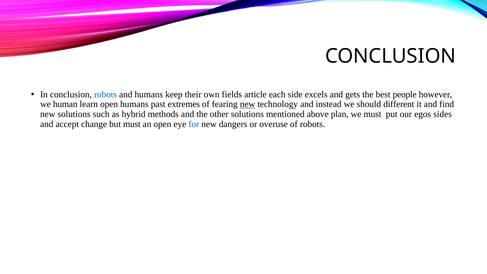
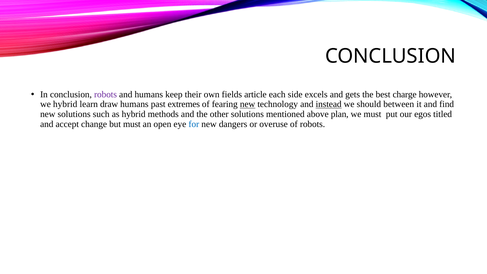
robots at (105, 94) colour: blue -> purple
people: people -> charge
we human: human -> hybrid
learn open: open -> draw
instead underline: none -> present
different: different -> between
sides: sides -> titled
